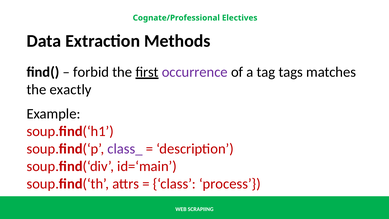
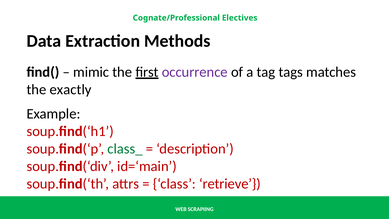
forbid: forbid -> mimic
class_ colour: purple -> green
process: process -> retrieve
